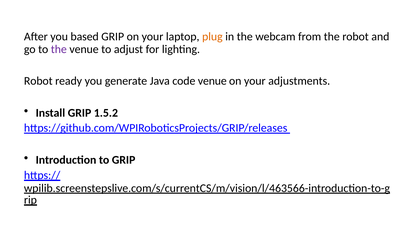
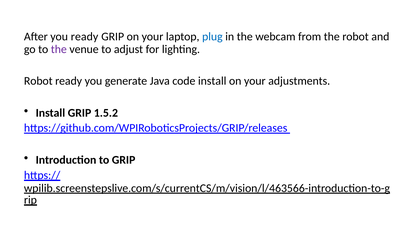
you based: based -> ready
plug colour: orange -> blue
code venue: venue -> install
